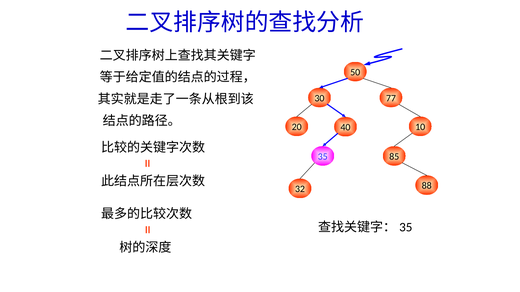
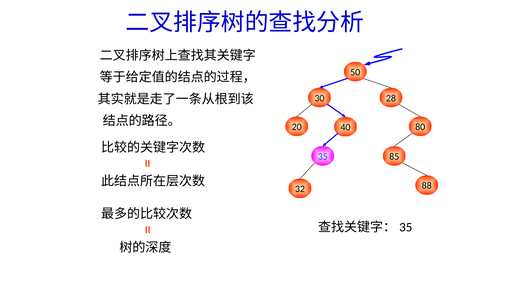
77: 77 -> 28
10: 10 -> 80
